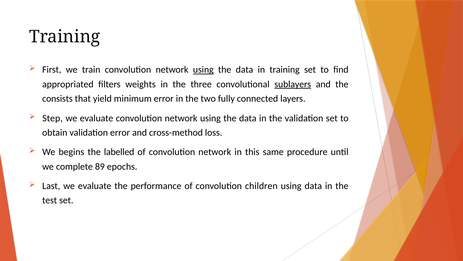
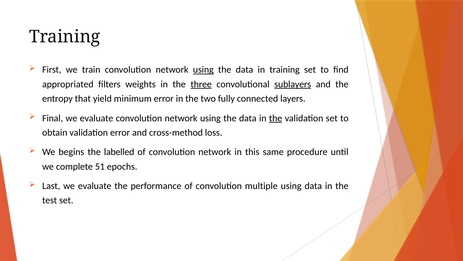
three underline: none -> present
consists: consists -> entropy
Step: Step -> Final
the at (276, 118) underline: none -> present
89: 89 -> 51
children: children -> multiple
